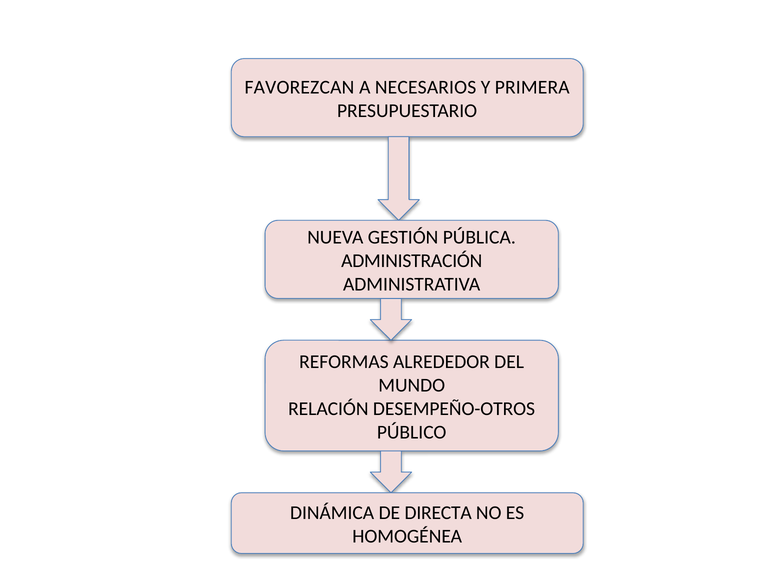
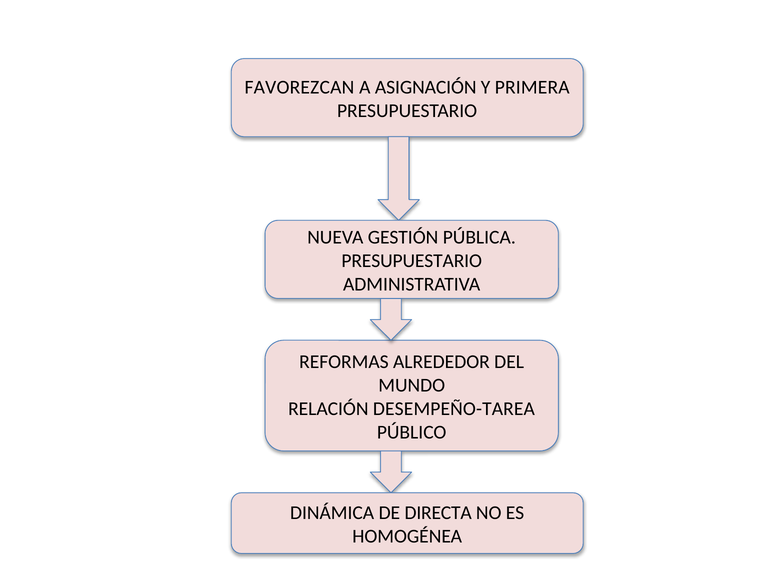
NECESARIOS: NECESARIOS -> ASIGNACIÓN
ADMINISTRACIÓN at (412, 261): ADMINISTRACIÓN -> PRESUPUESTARIO
DESEMPEÑO-OTROS: DESEMPEÑO-OTROS -> DESEMPEÑO-TAREA
